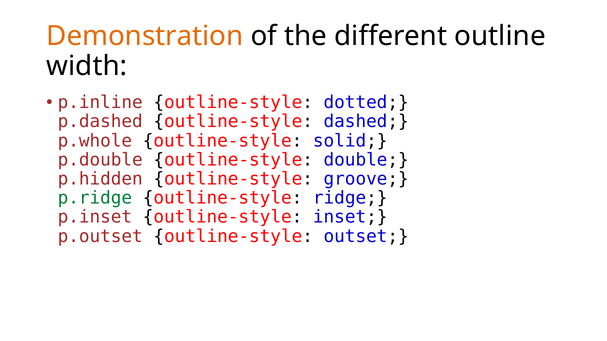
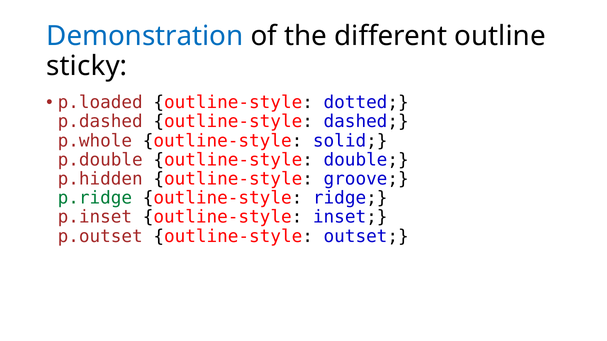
Demonstration colour: orange -> blue
width: width -> sticky
p.inline: p.inline -> p.loaded
